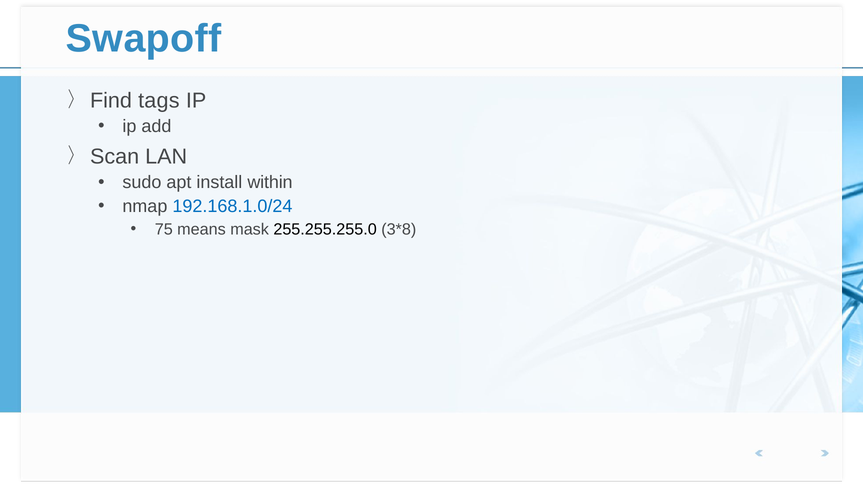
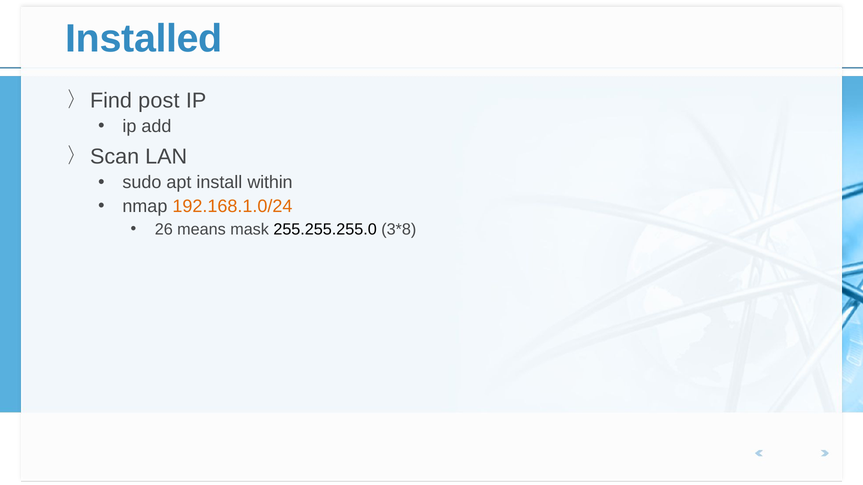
Swapoff: Swapoff -> Installed
tags: tags -> post
192.168.1.0/24 colour: blue -> orange
75: 75 -> 26
